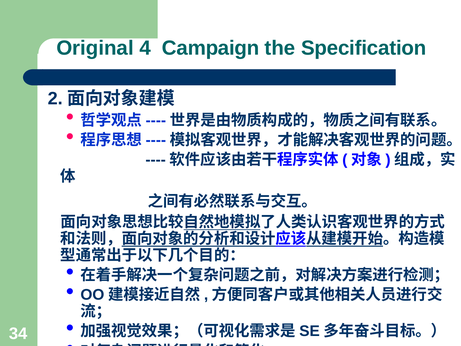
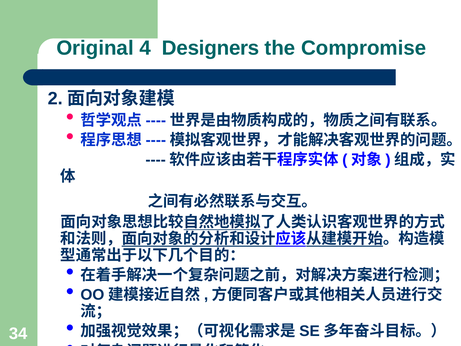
Campaign: Campaign -> Designers
Specification: Specification -> Compromise
